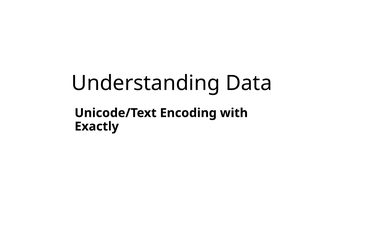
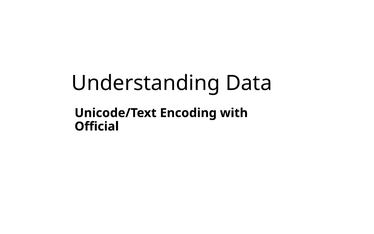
Exactly: Exactly -> Official
